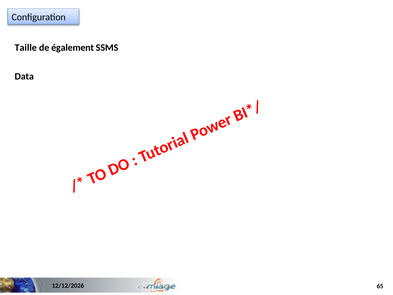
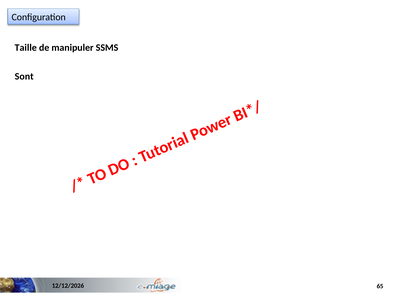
également: également -> manipuler
Data: Data -> Sont
